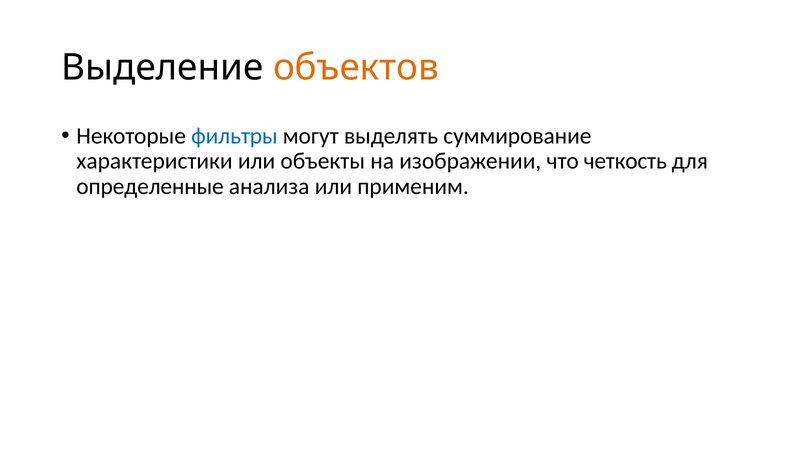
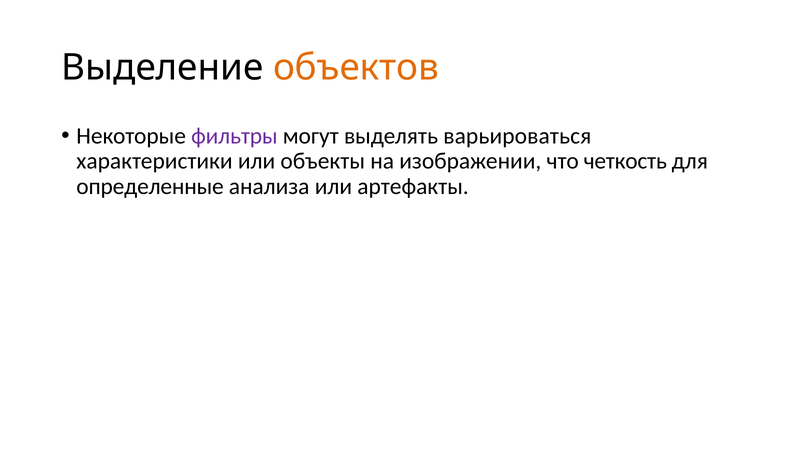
фильтры colour: blue -> purple
суммирование: суммирование -> варьироваться
применим: применим -> артефакты
